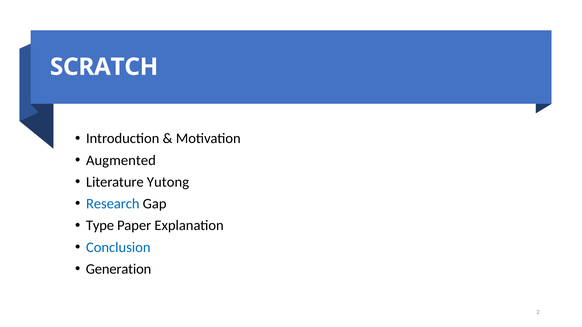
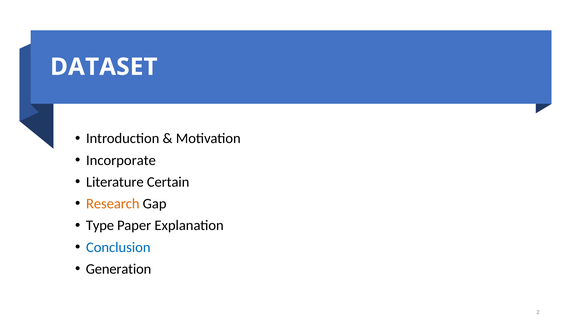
SCRATCH: SCRATCH -> DATASET
Augmented: Augmented -> Incorporate
Yutong: Yutong -> Certain
Research colour: blue -> orange
